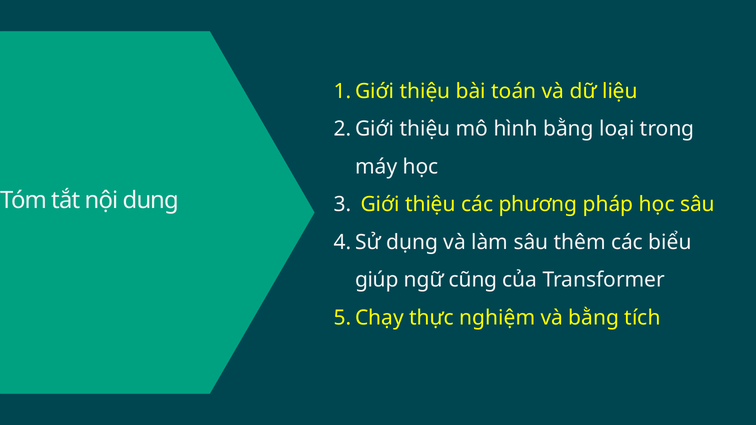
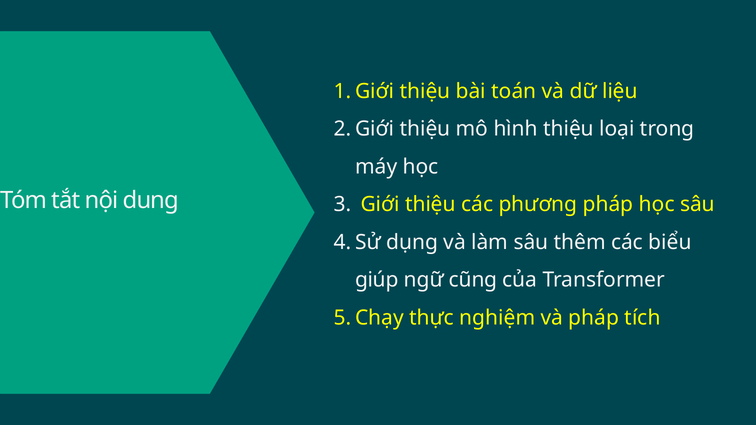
hình bằng: bằng -> thiệu
và bằng: bằng -> pháp
